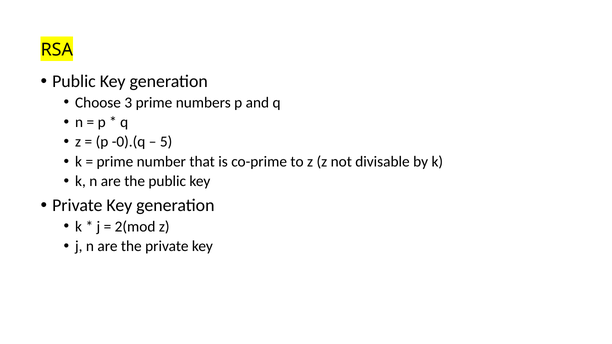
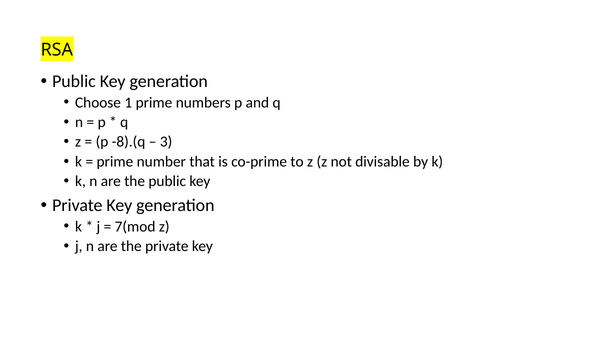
3: 3 -> 1
-0).(q: -0).(q -> -8).(q
5: 5 -> 3
2(mod: 2(mod -> 7(mod
